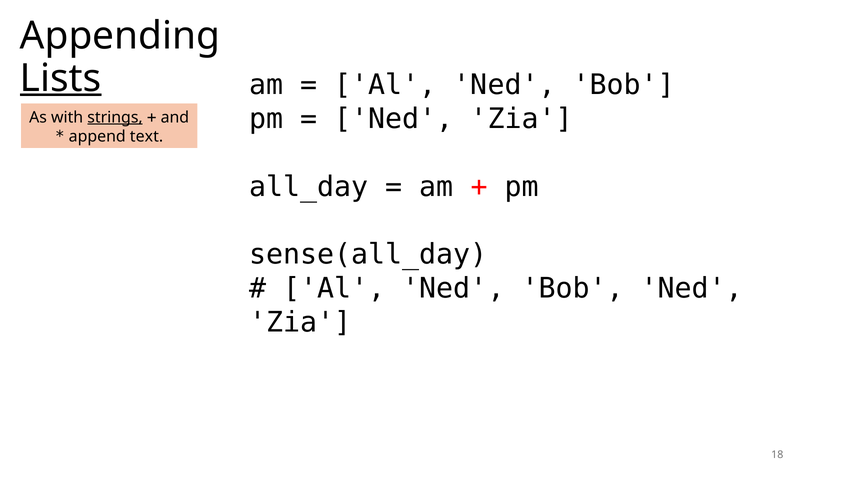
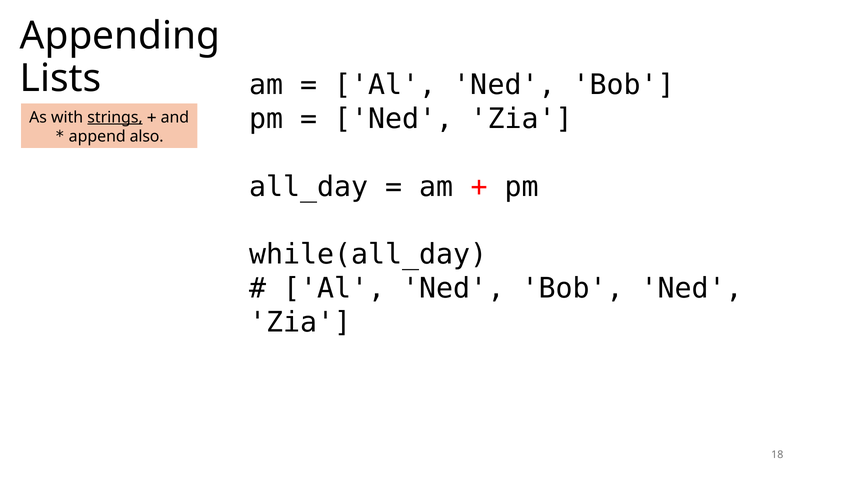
Lists underline: present -> none
text: text -> also
sense(all_day: sense(all_day -> while(all_day
